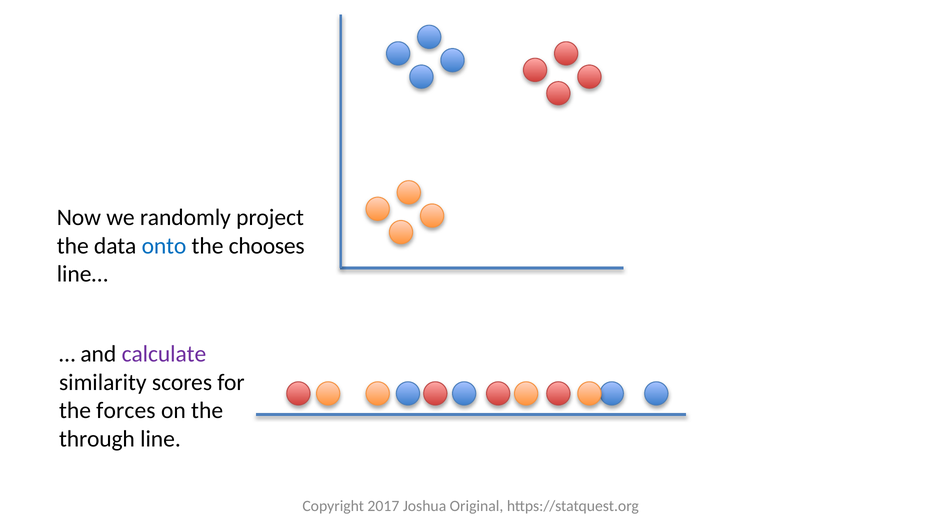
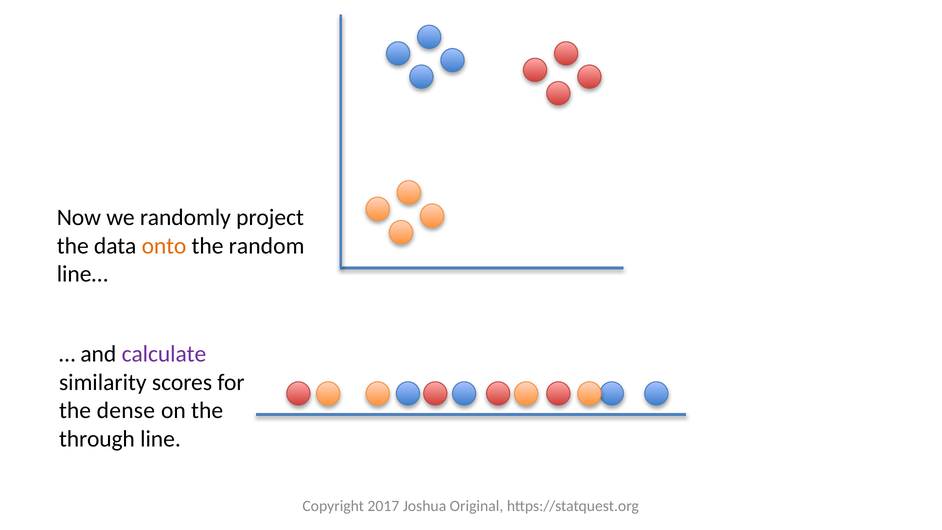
onto colour: blue -> orange
chooses: chooses -> random
forces: forces -> dense
